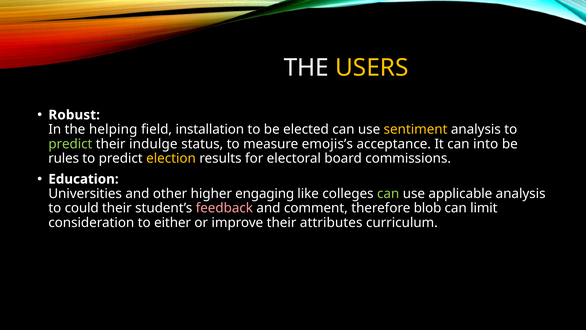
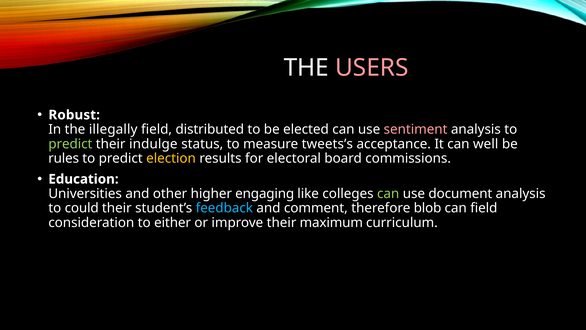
USERS colour: yellow -> pink
helping: helping -> illegally
installation: installation -> distributed
sentiment colour: yellow -> pink
emojis’s: emojis’s -> tweets’s
into: into -> well
applicable: applicable -> document
feedback colour: pink -> light blue
can limit: limit -> field
attributes: attributes -> maximum
